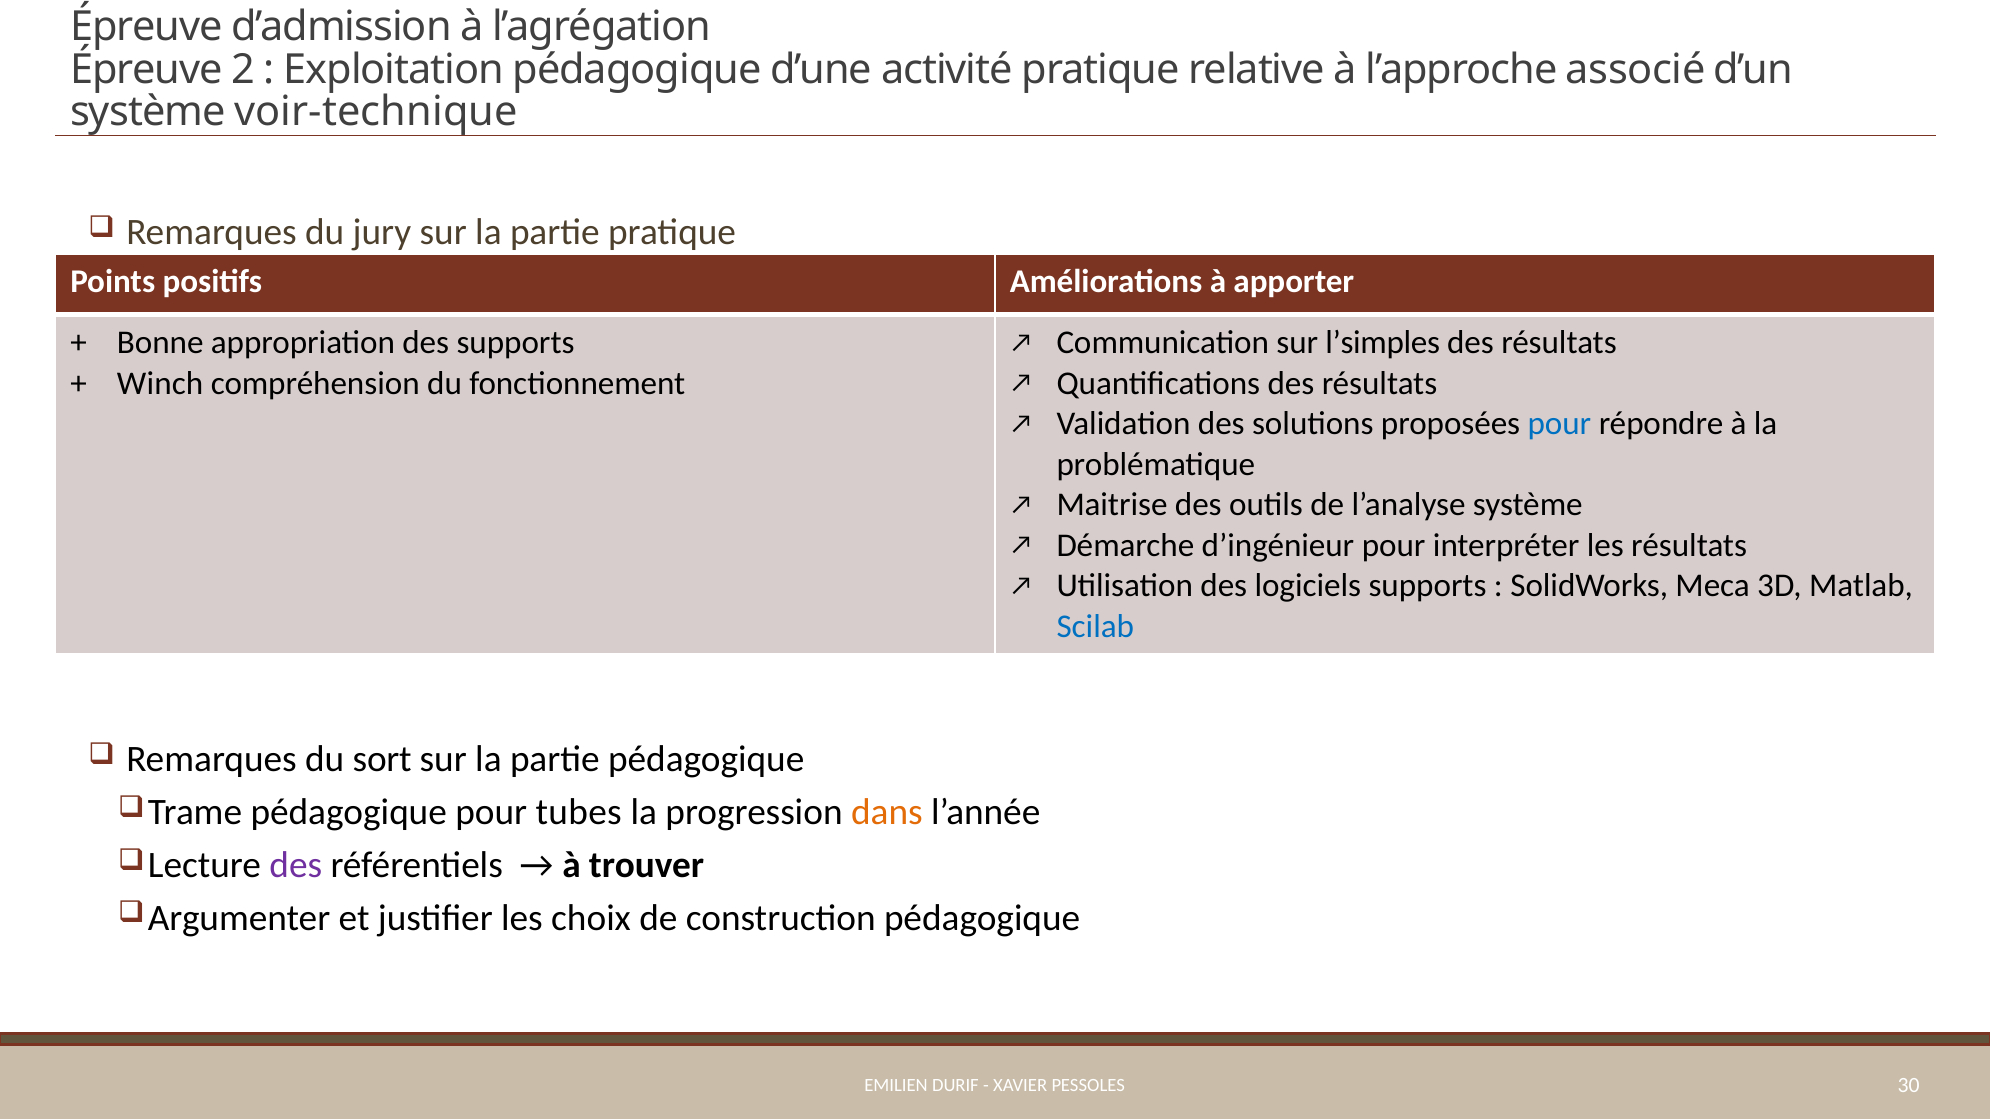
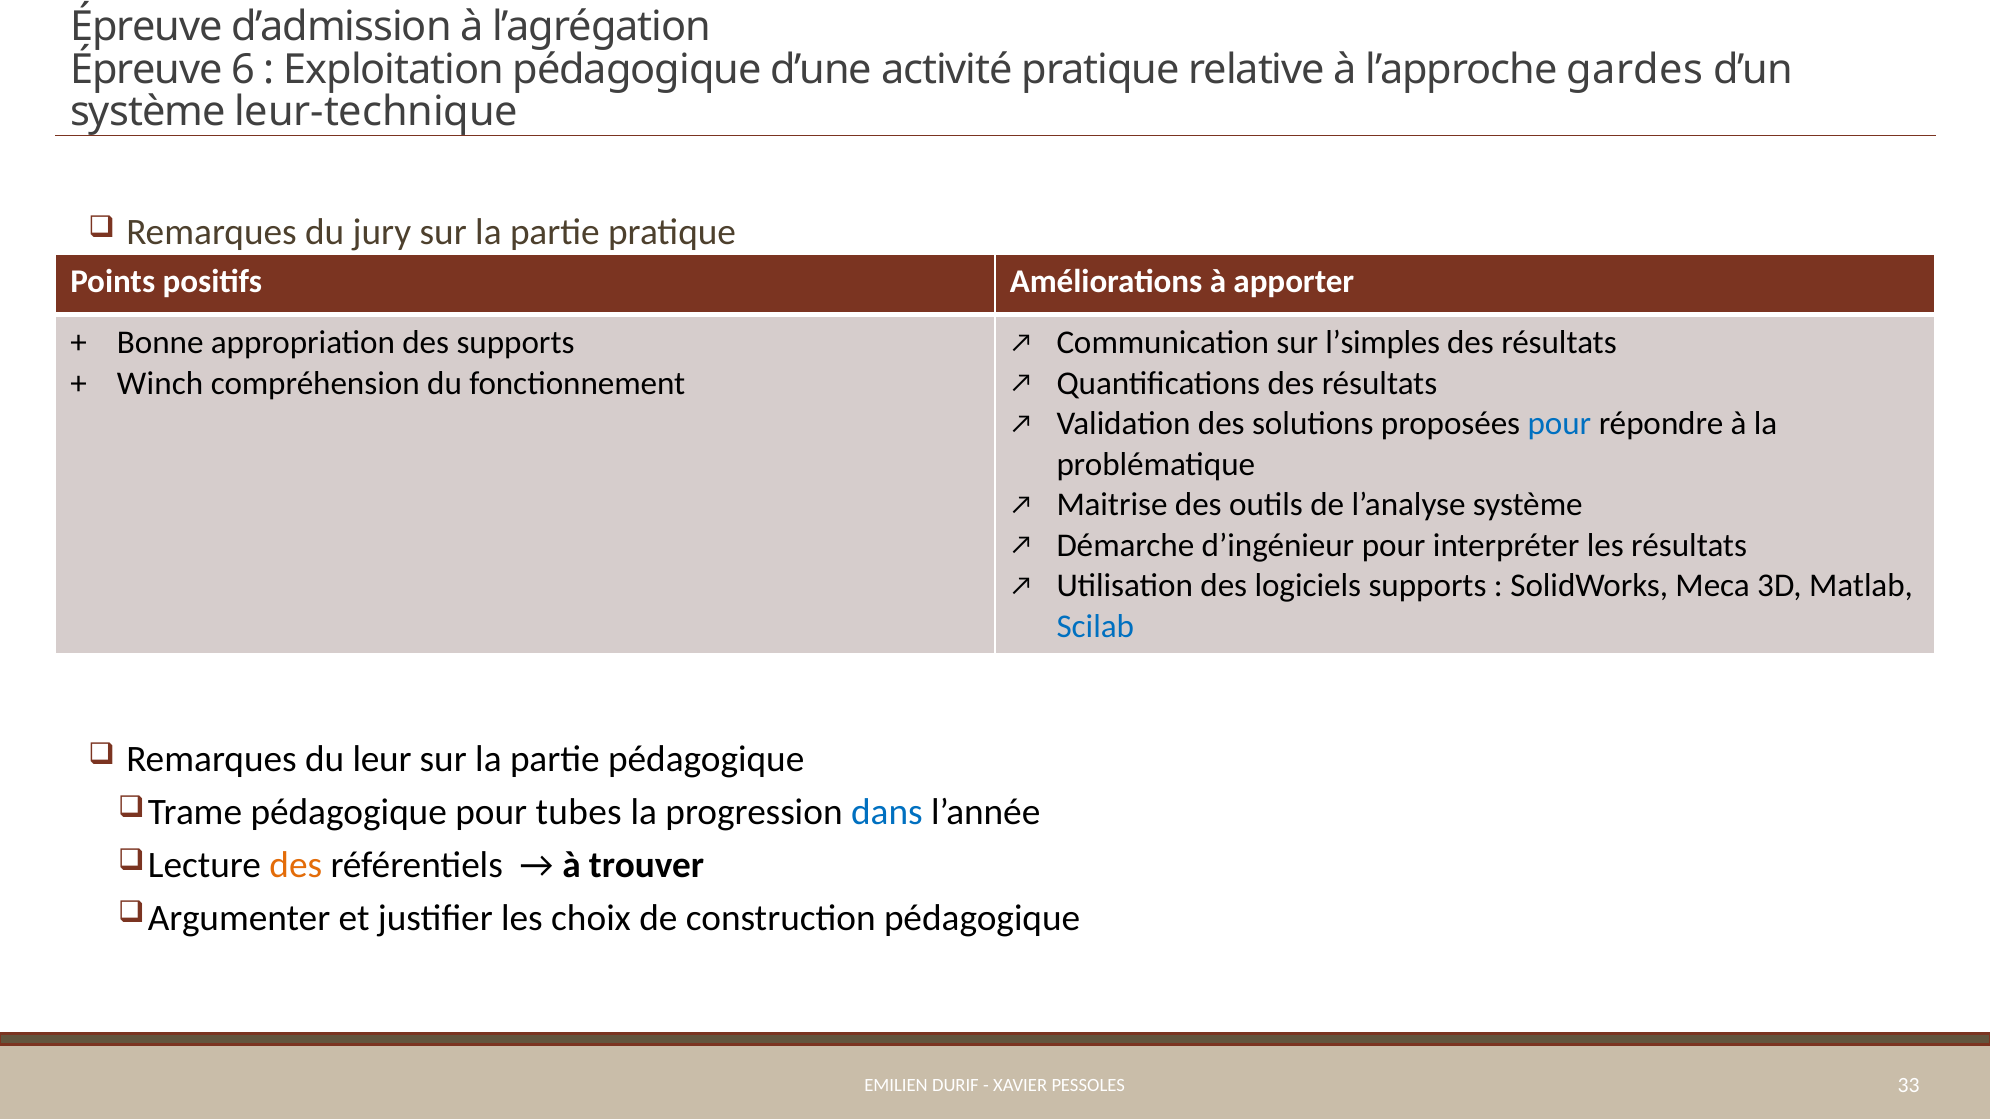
2: 2 -> 6
associé: associé -> gardes
voir-technique: voir-technique -> leur-technique
sort: sort -> leur
dans colour: orange -> blue
des at (296, 865) colour: purple -> orange
30: 30 -> 33
